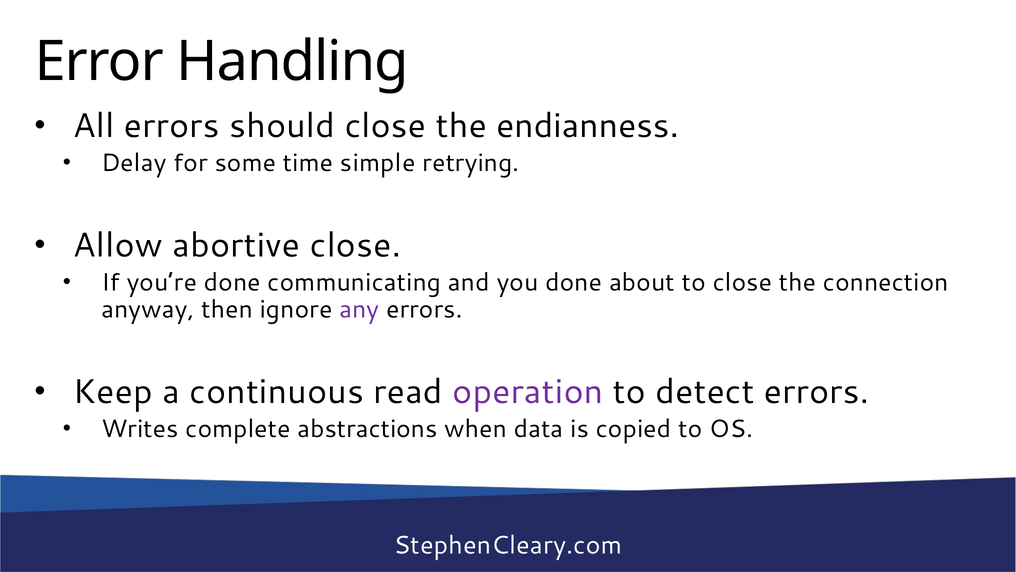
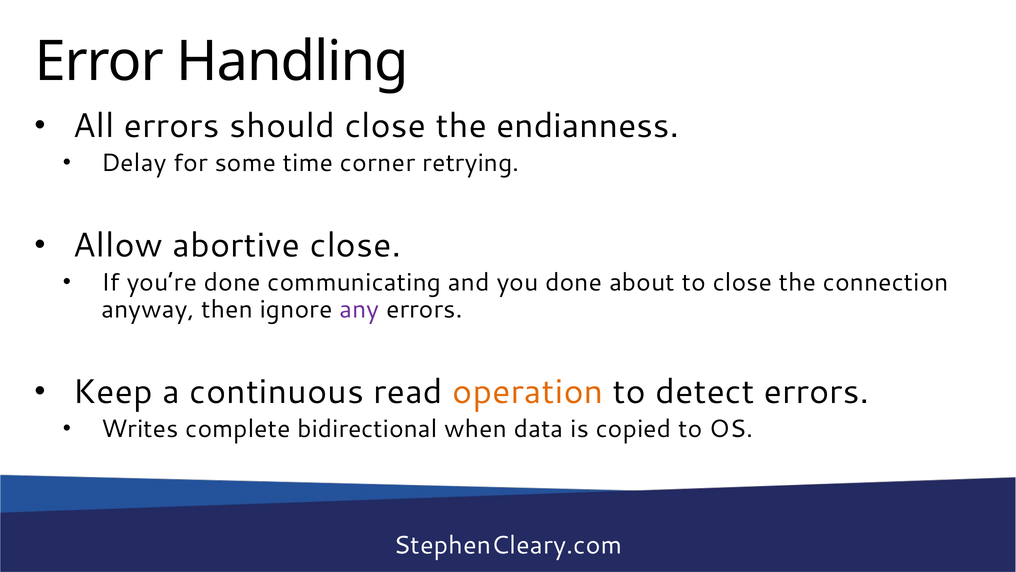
simple: simple -> corner
operation colour: purple -> orange
abstractions: abstractions -> bidirectional
